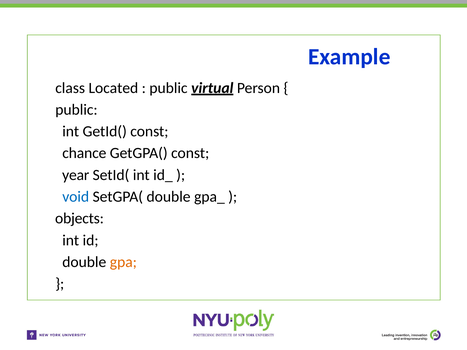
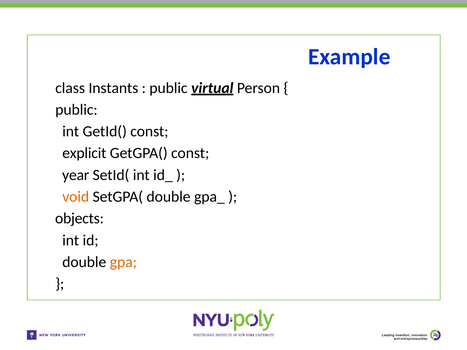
Located: Located -> Instants
chance: chance -> explicit
void colour: blue -> orange
